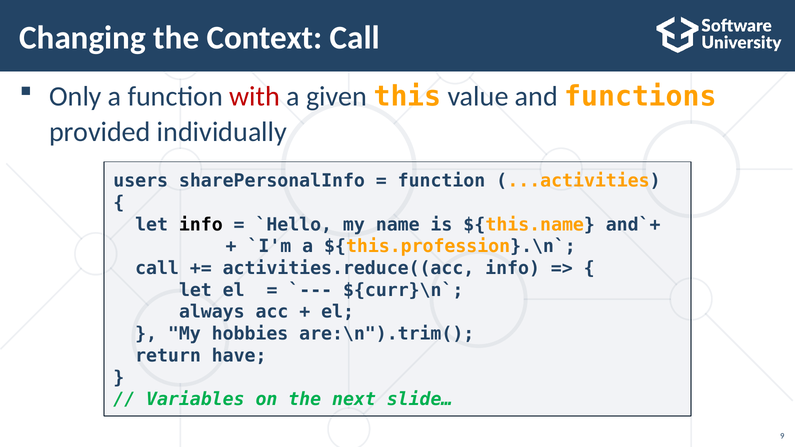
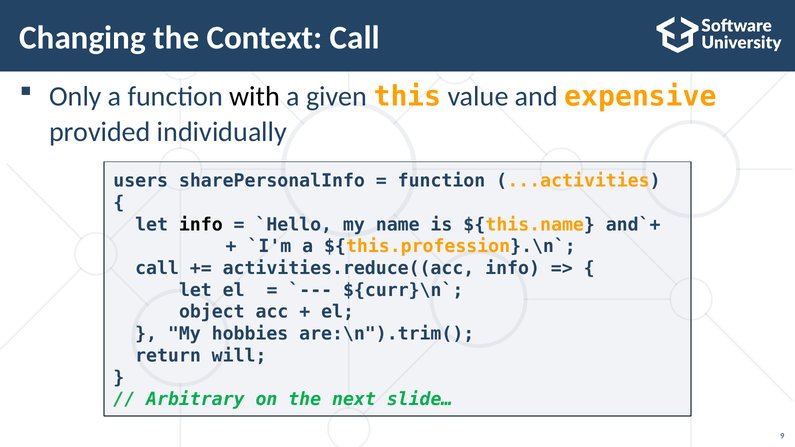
with colour: red -> black
functions: functions -> expensive
always: always -> object
have: have -> will
Variables: Variables -> Arbitrary
